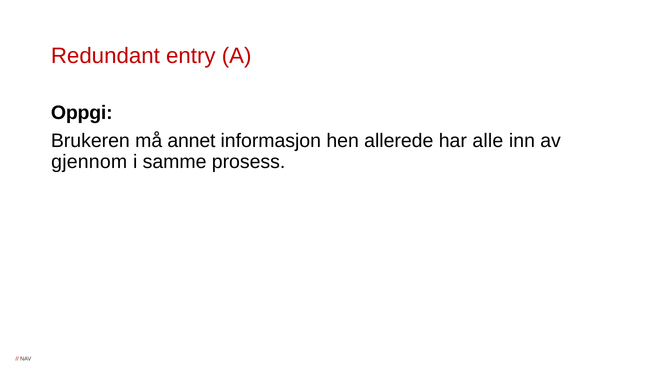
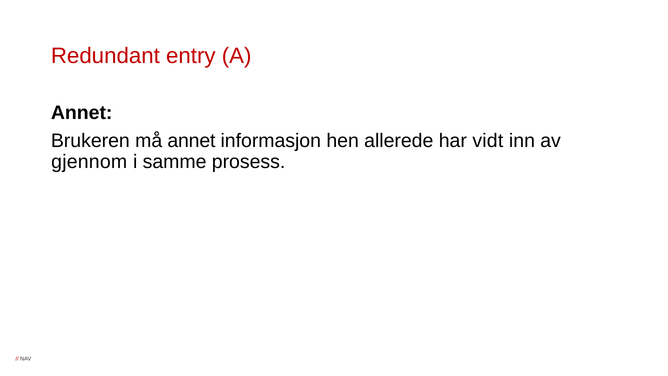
Oppgi at (82, 113): Oppgi -> Annet
alle: alle -> vidt
